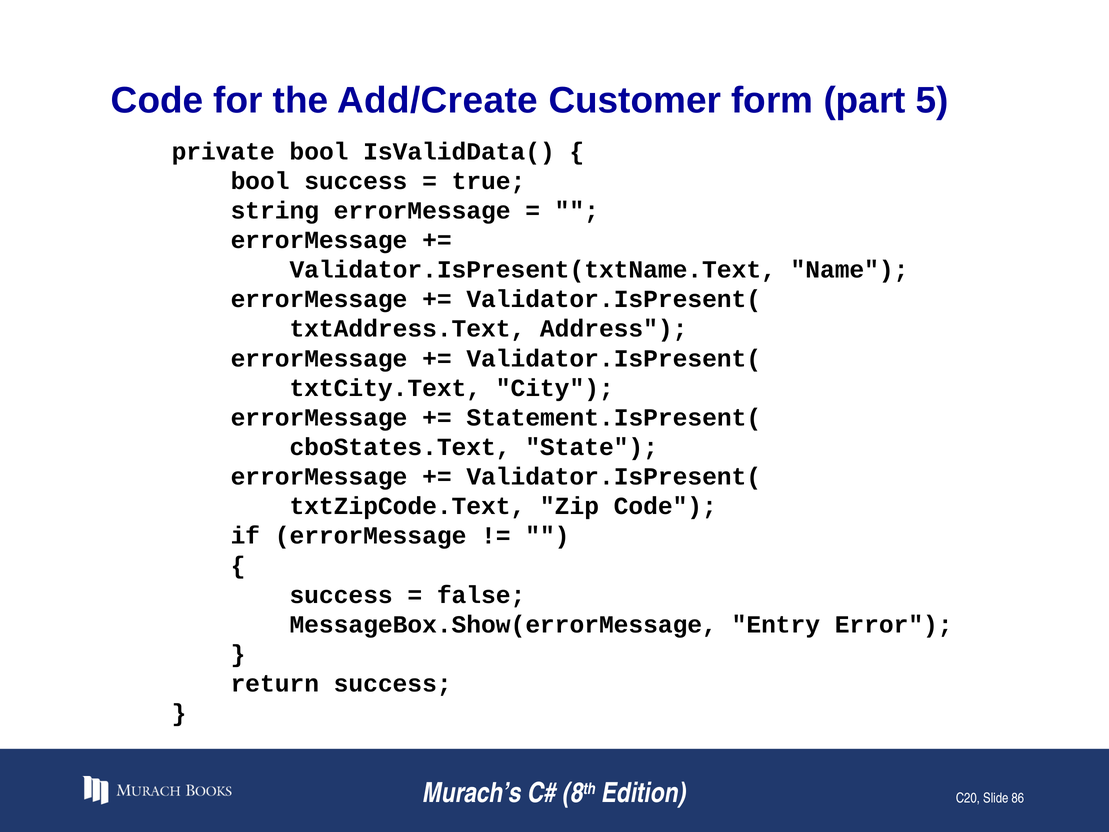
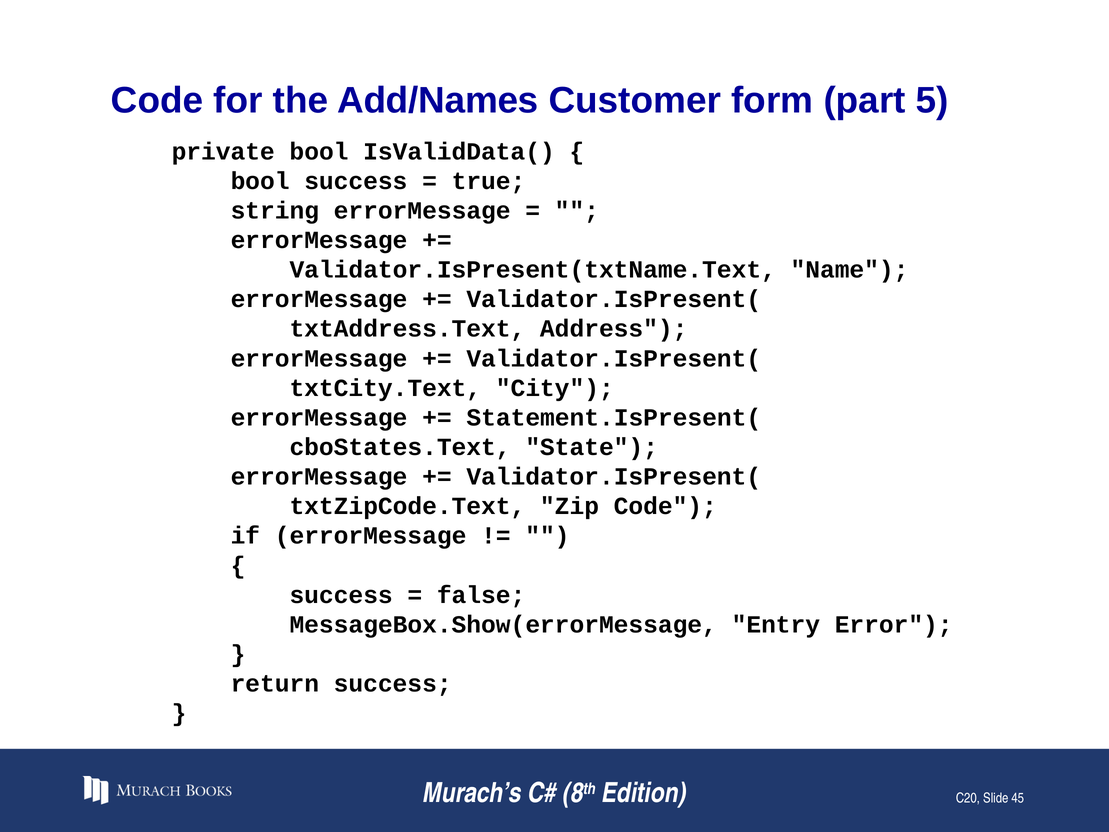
Add/Create: Add/Create -> Add/Names
86: 86 -> 45
